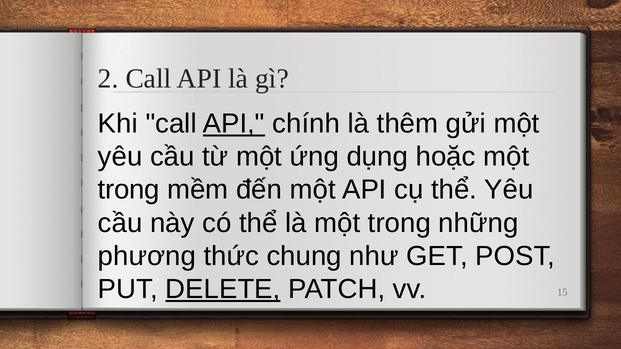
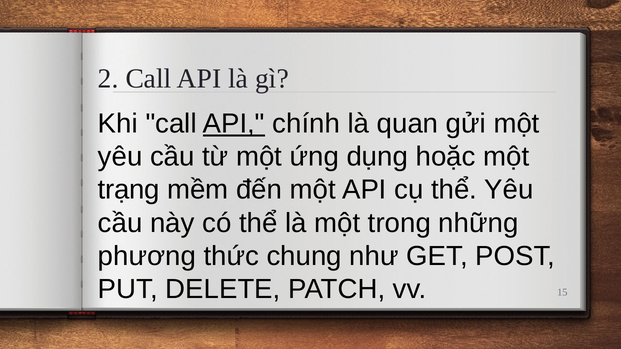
thêm: thêm -> quan
trong at (129, 190): trong -> trạng
DELETE underline: present -> none
